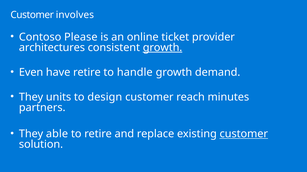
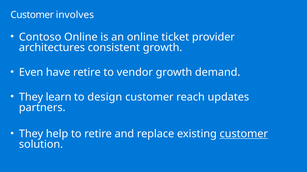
Contoso Please: Please -> Online
growth at (163, 48) underline: present -> none
handle: handle -> vendor
units: units -> learn
minutes: minutes -> updates
able: able -> help
